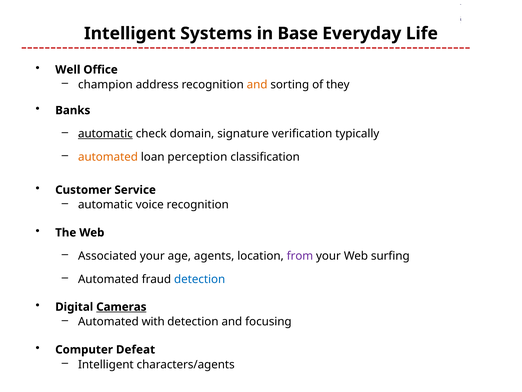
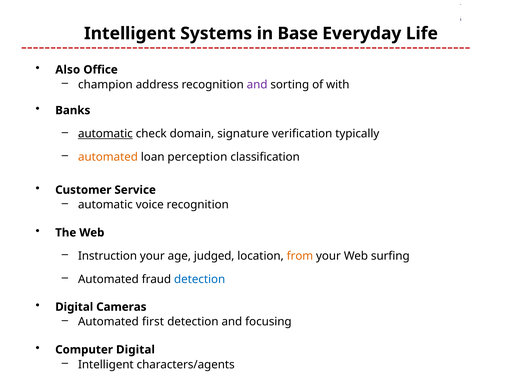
Well: Well -> Also
and at (257, 84) colour: orange -> purple
they: they -> with
Associated: Associated -> Instruction
agents: agents -> judged
from colour: purple -> orange
Cameras underline: present -> none
with: with -> first
Computer Defeat: Defeat -> Digital
